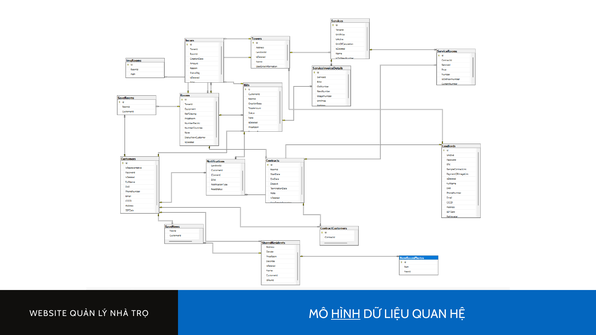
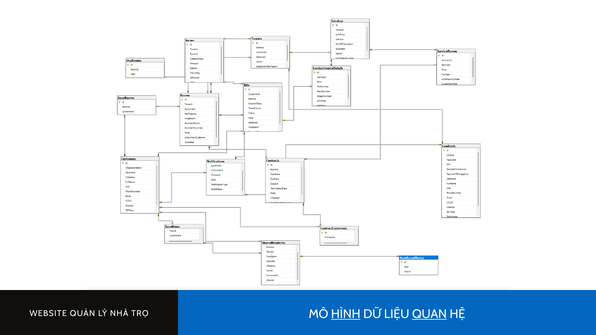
QUAN underline: none -> present
